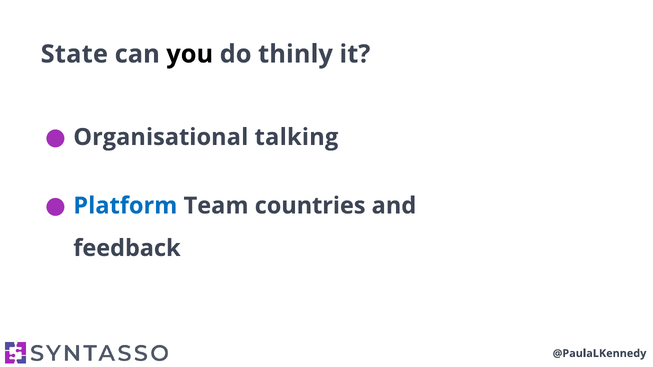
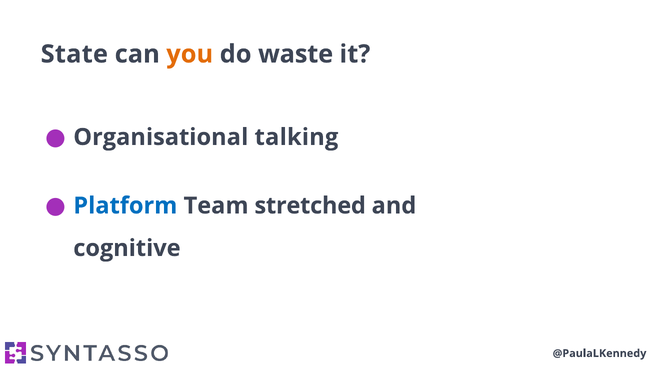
you colour: black -> orange
thinly: thinly -> waste
countries: countries -> stretched
feedback: feedback -> cognitive
